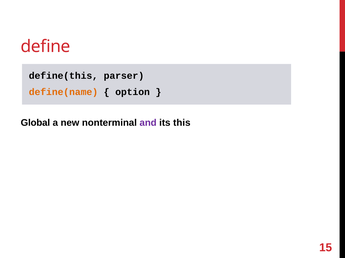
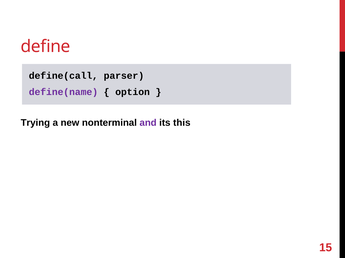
define(this: define(this -> define(call
define(name colour: orange -> purple
Global: Global -> Trying
